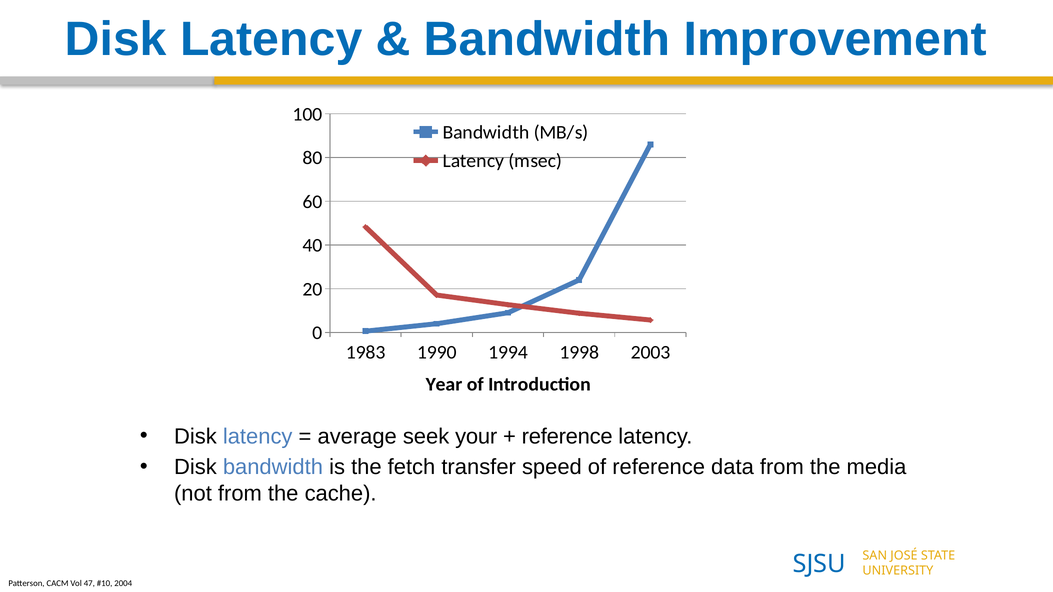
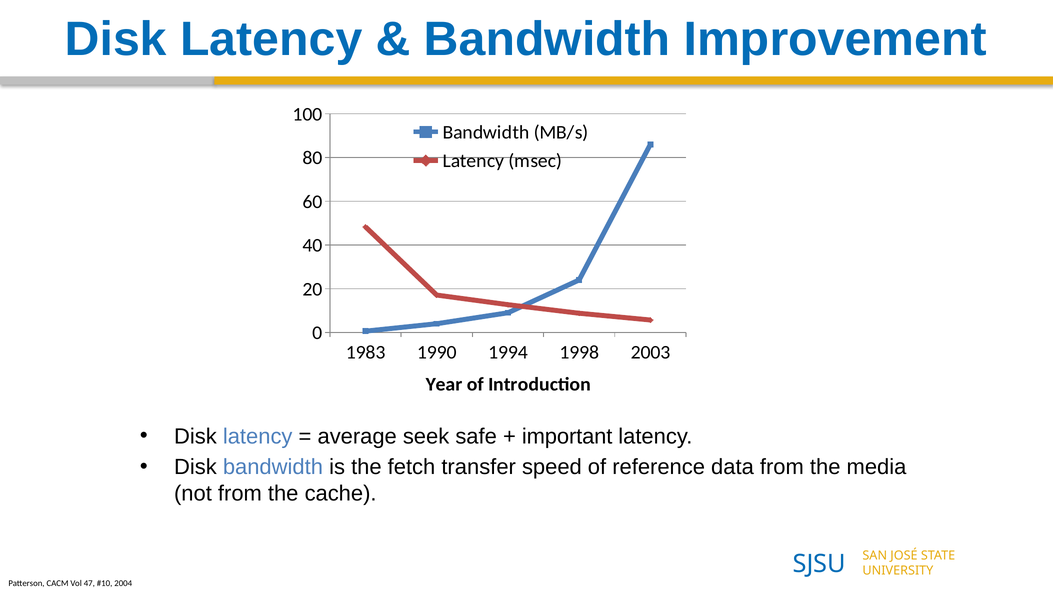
your: your -> safe
reference at (567, 437): reference -> important
